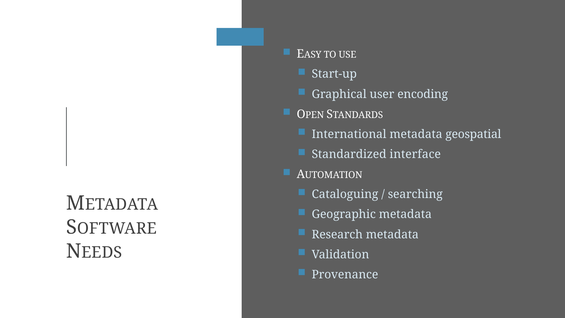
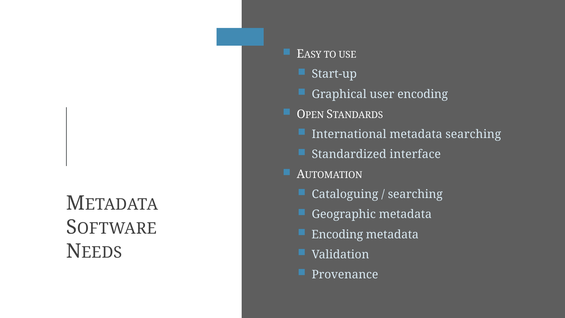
metadata geospatial: geospatial -> searching
Research at (337, 234): Research -> Encoding
